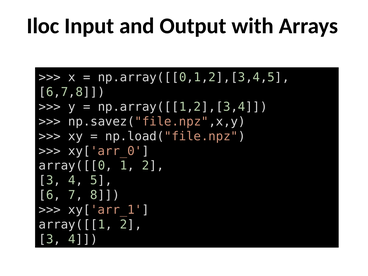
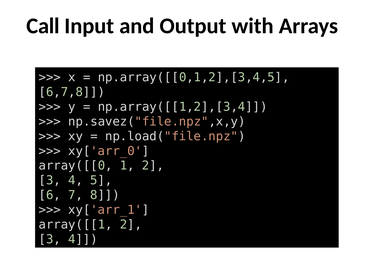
Iloc: Iloc -> Call
